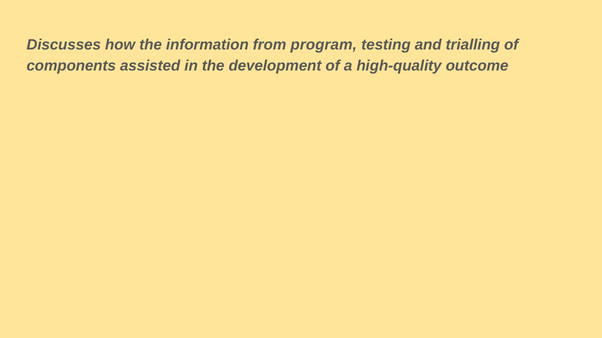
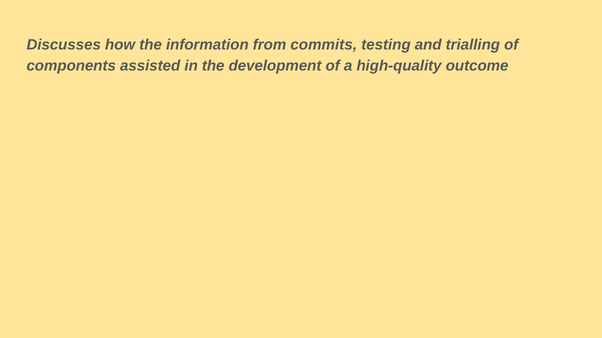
program: program -> commits
